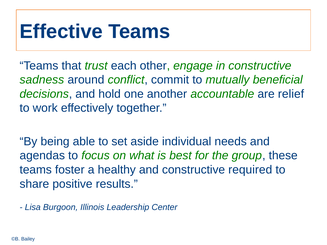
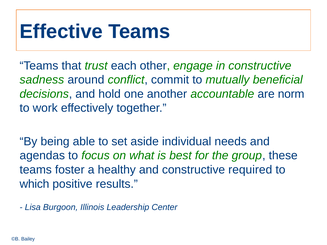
relief: relief -> norm
share: share -> which
